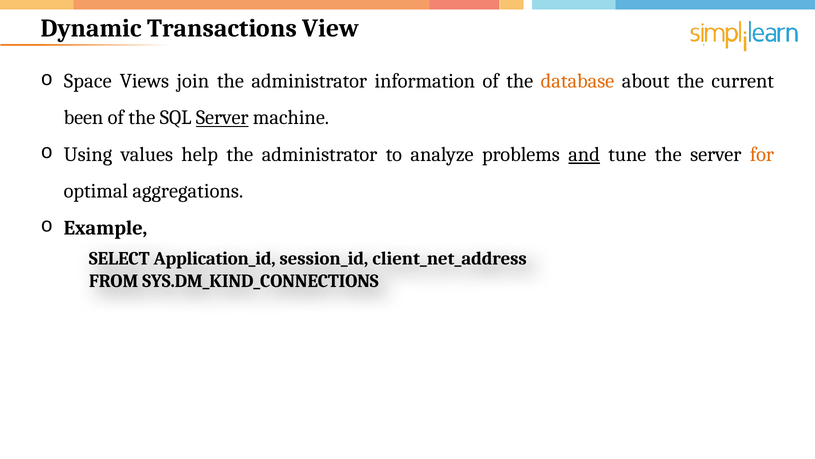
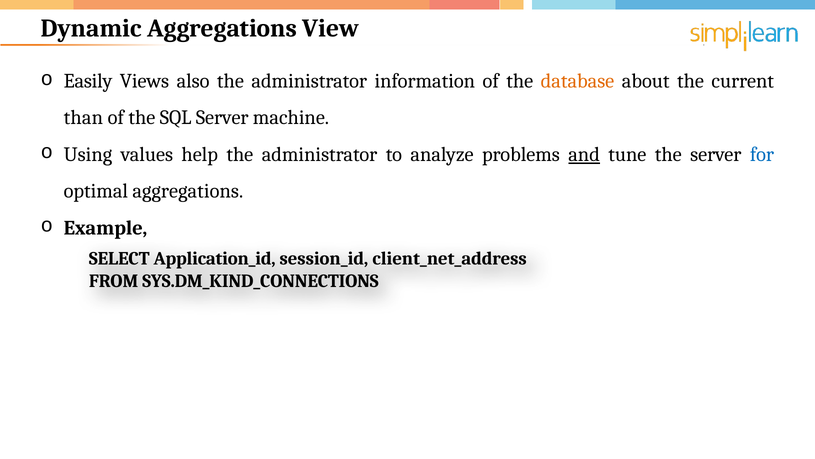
Dynamic Transactions: Transactions -> Aggregations
Space: Space -> Easily
join: join -> also
been: been -> than
Server at (222, 118) underline: present -> none
for colour: orange -> blue
